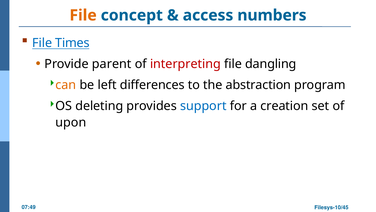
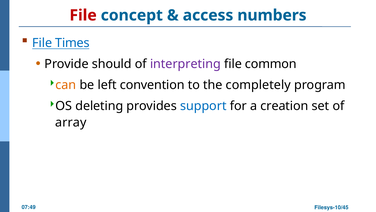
File at (83, 15) colour: orange -> red
parent: parent -> should
interpreting colour: red -> purple
dangling: dangling -> common
differences: differences -> convention
abstraction: abstraction -> completely
upon: upon -> array
